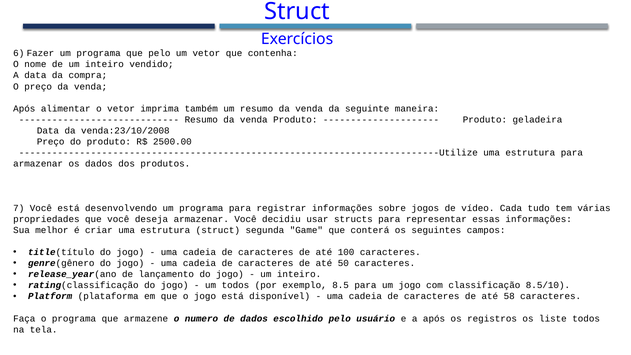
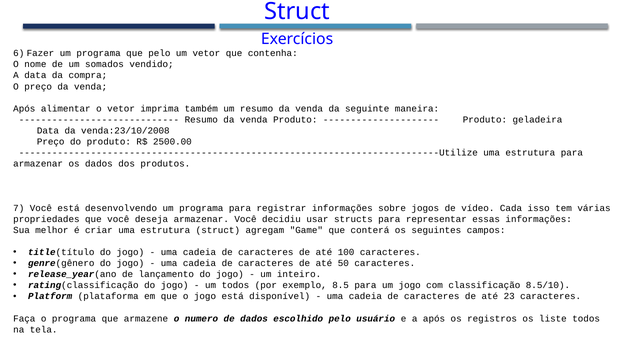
de um inteiro: inteiro -> somados
tudo: tudo -> isso
segunda: segunda -> agregam
58: 58 -> 23
